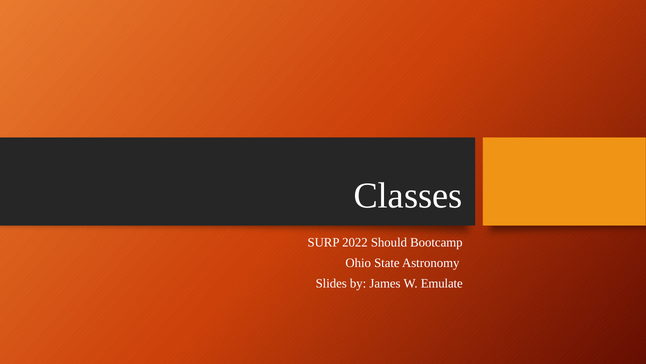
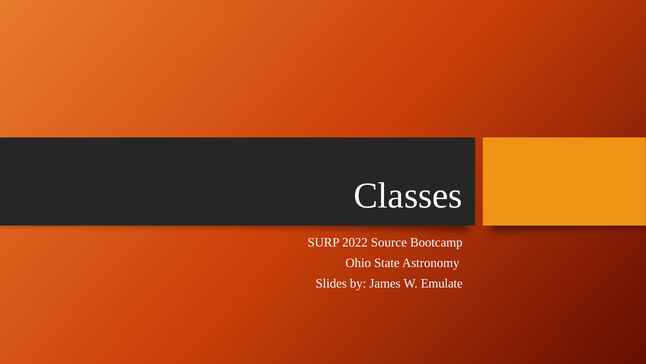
Should: Should -> Source
